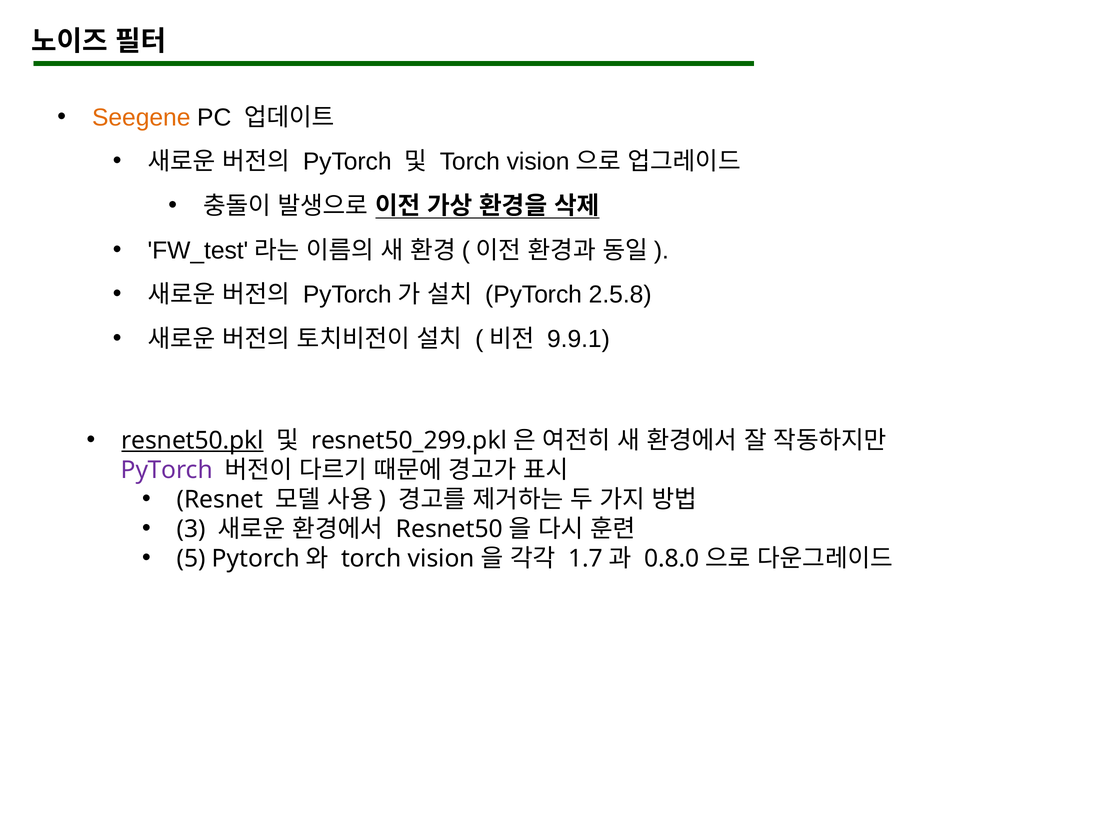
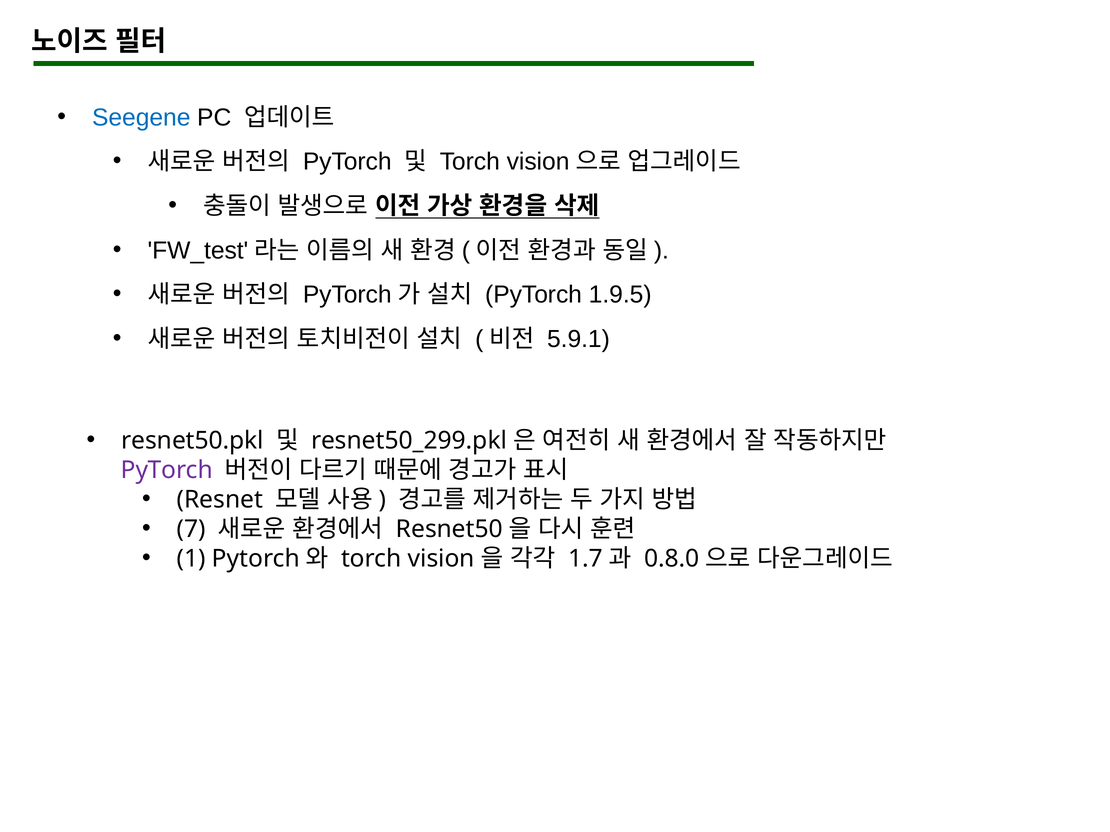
Seegene colour: orange -> blue
2.5.8: 2.5.8 -> 1.9.5
9.9.1: 9.9.1 -> 5.9.1
resnet50.pkl underline: present -> none
3: 3 -> 7
5: 5 -> 1
